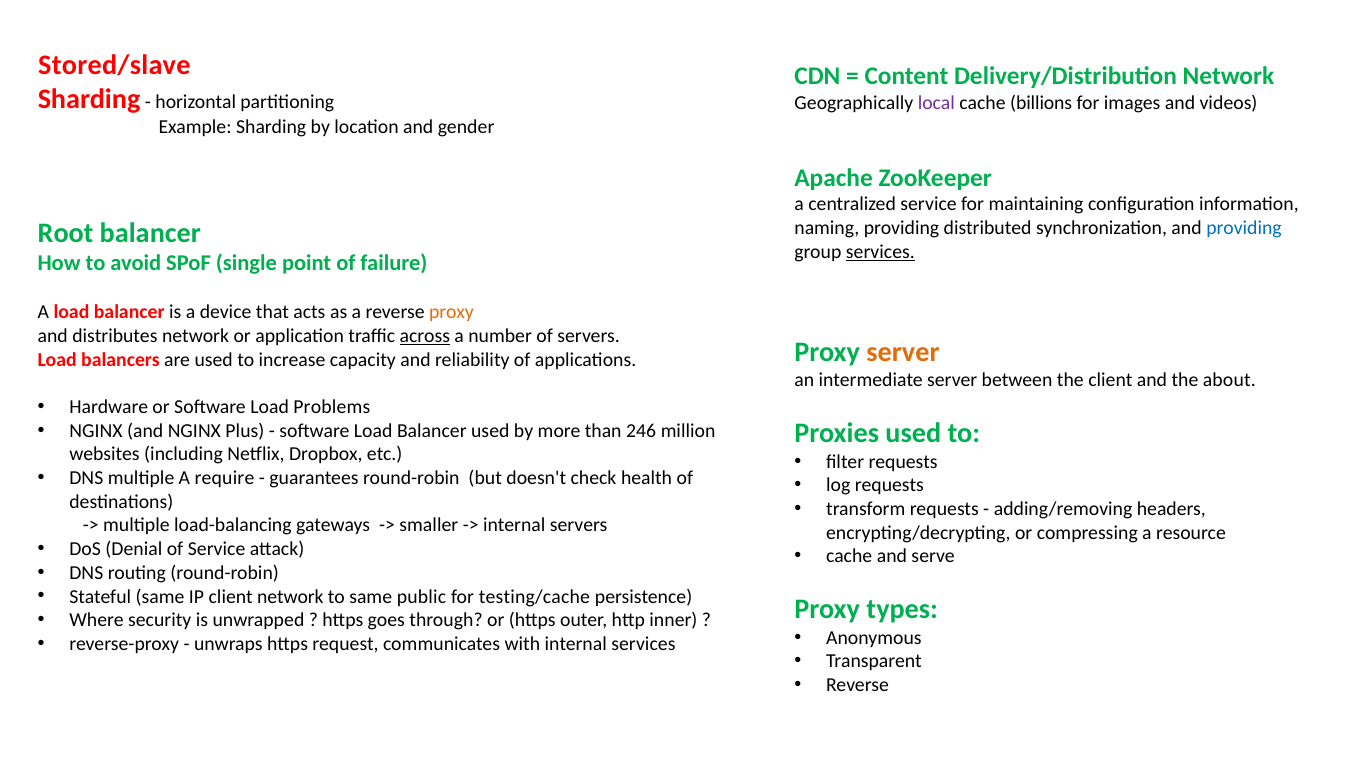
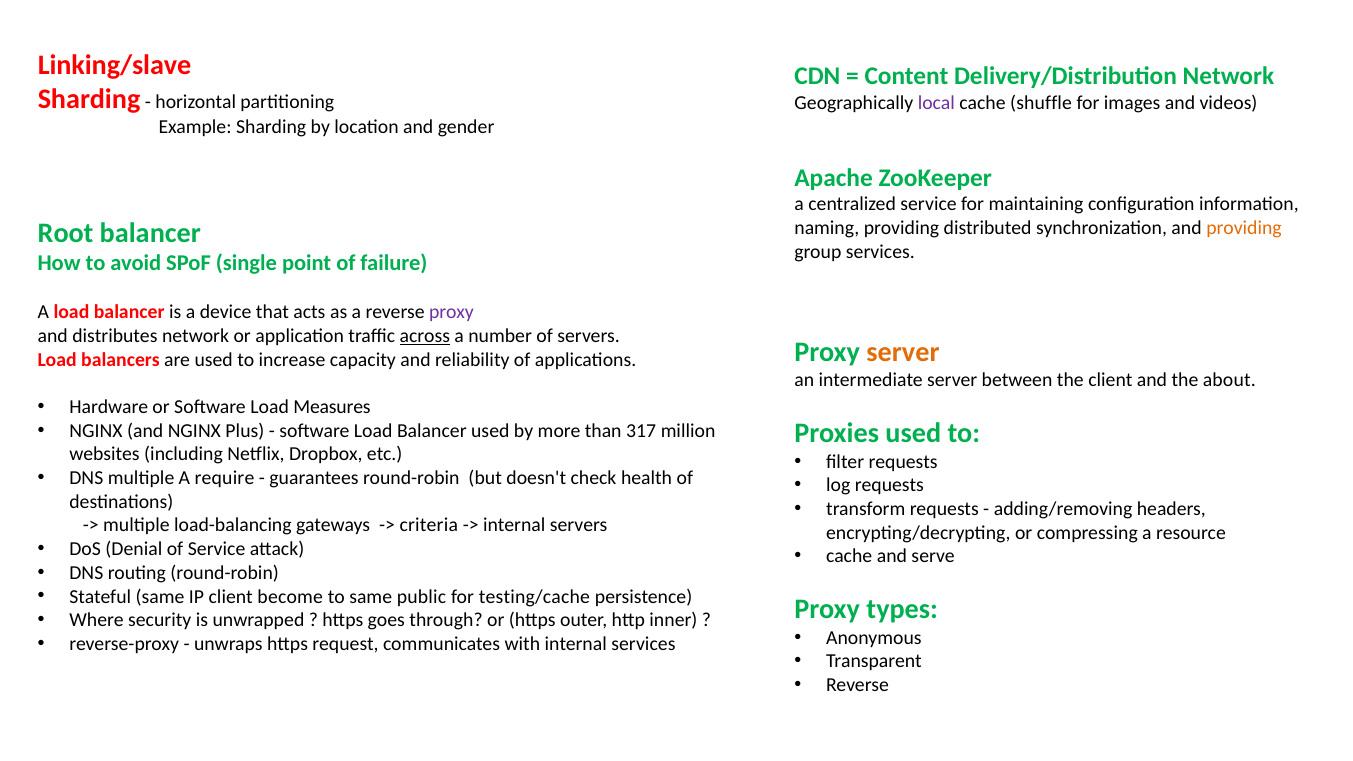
Stored/slave: Stored/slave -> Linking/slave
billions: billions -> shuffle
providing at (1244, 228) colour: blue -> orange
services at (880, 252) underline: present -> none
proxy at (451, 312) colour: orange -> purple
Problems: Problems -> Measures
246: 246 -> 317
smaller: smaller -> criteria
client network: network -> become
